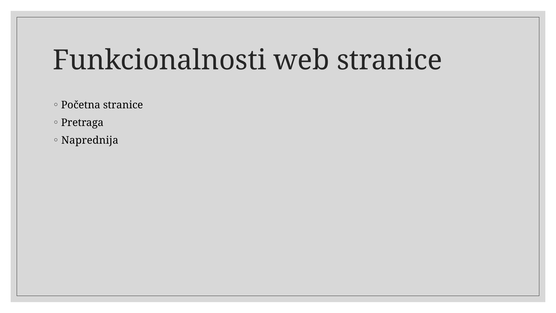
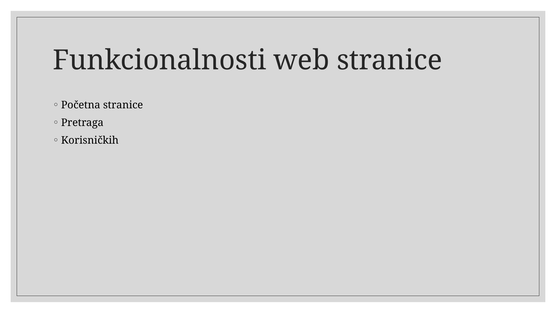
Naprednija: Naprednija -> Korisničkih
